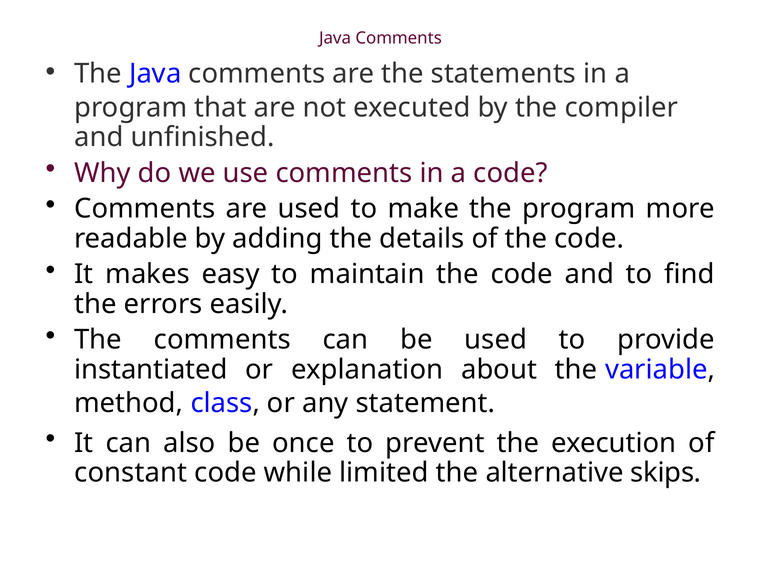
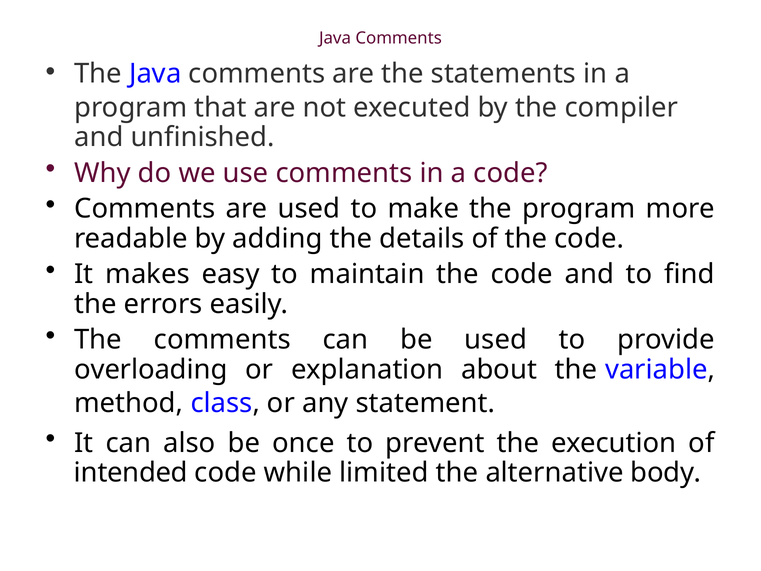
instantiated: instantiated -> overloading
constant: constant -> intended
skips: skips -> body
